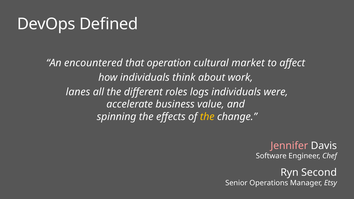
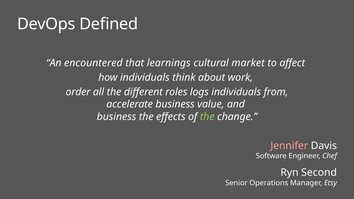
operation: operation -> learnings
lanes: lanes -> order
were: were -> from
spinning at (117, 117): spinning -> business
the at (207, 117) colour: yellow -> light green
